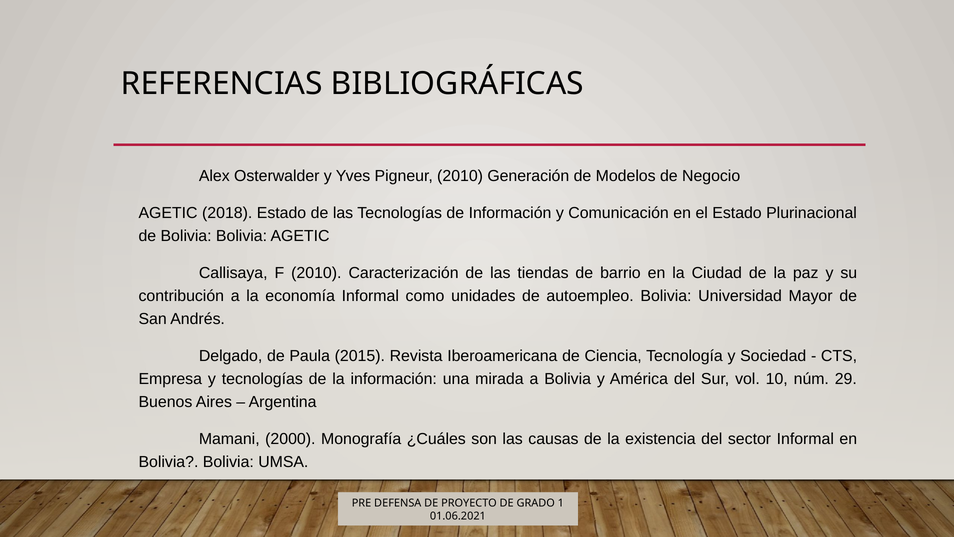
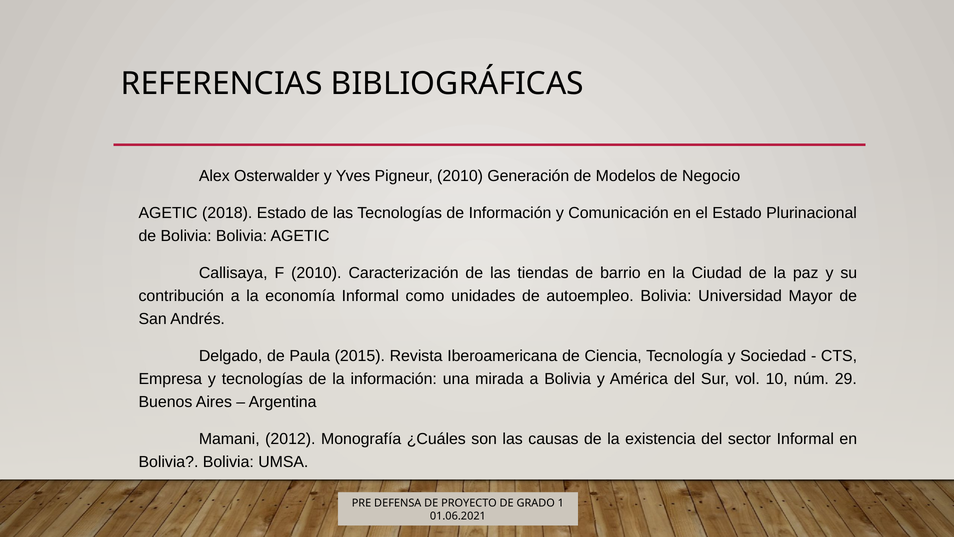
2000: 2000 -> 2012
